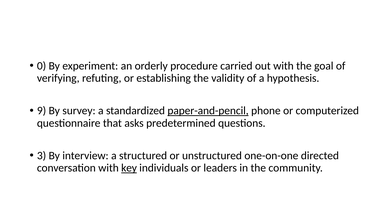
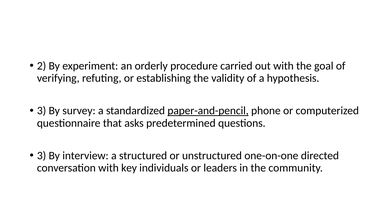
0: 0 -> 2
9 at (42, 111): 9 -> 3
key underline: present -> none
